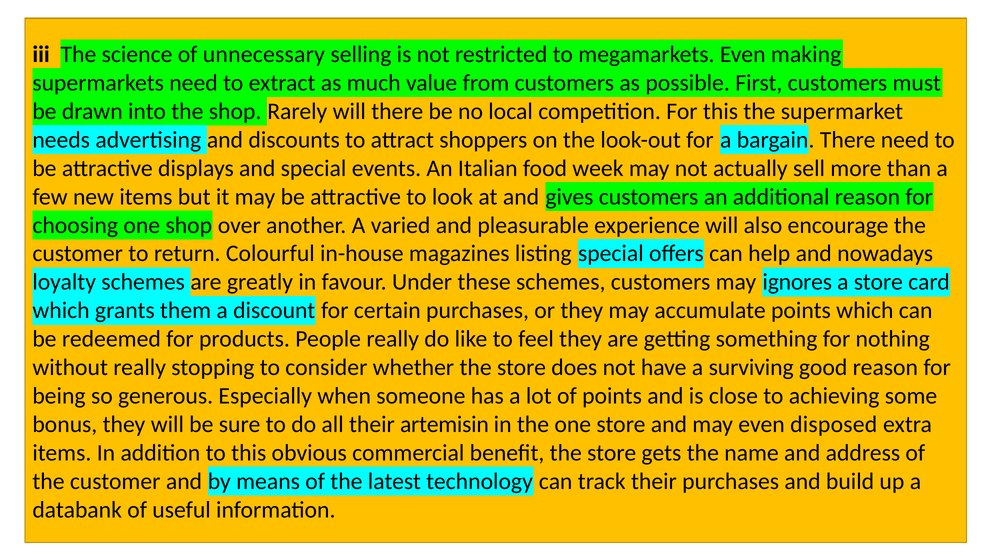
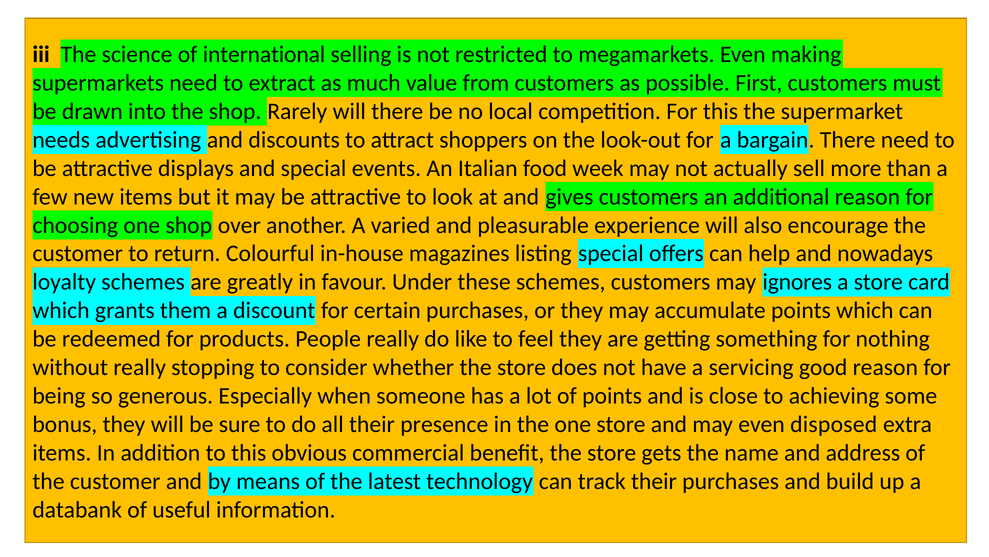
unnecessary: unnecessary -> international
surviving: surviving -> servicing
artemisin: artemisin -> presence
